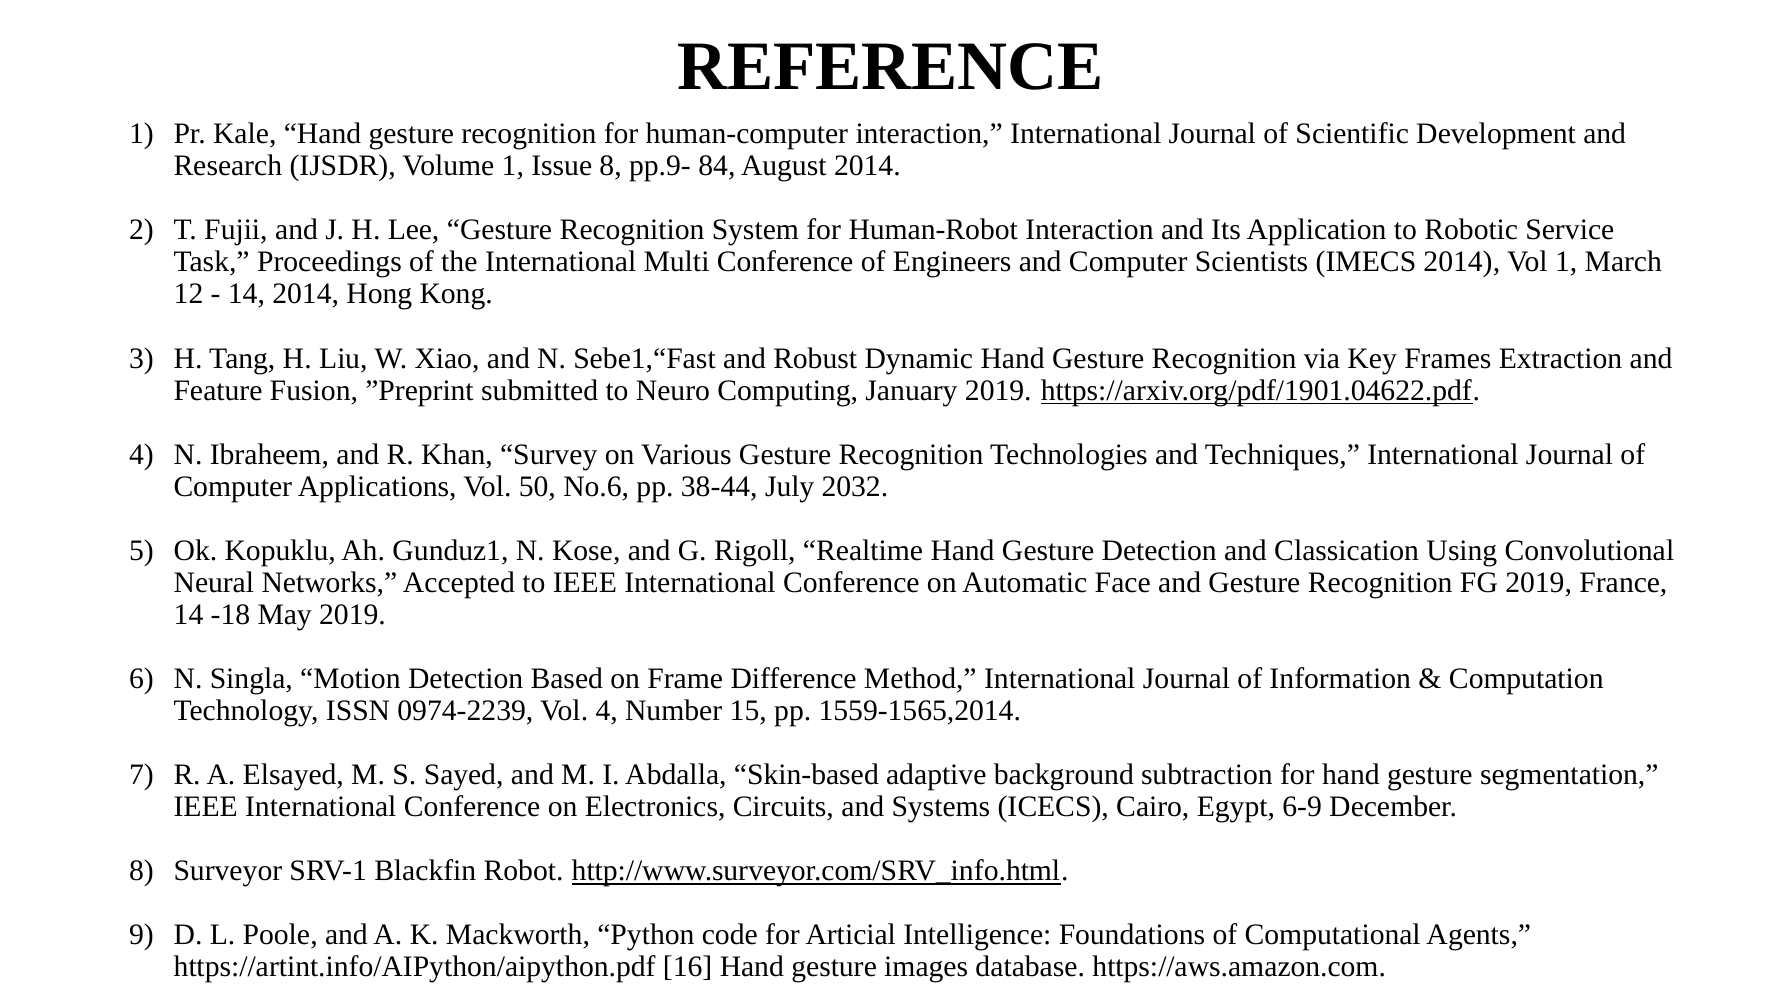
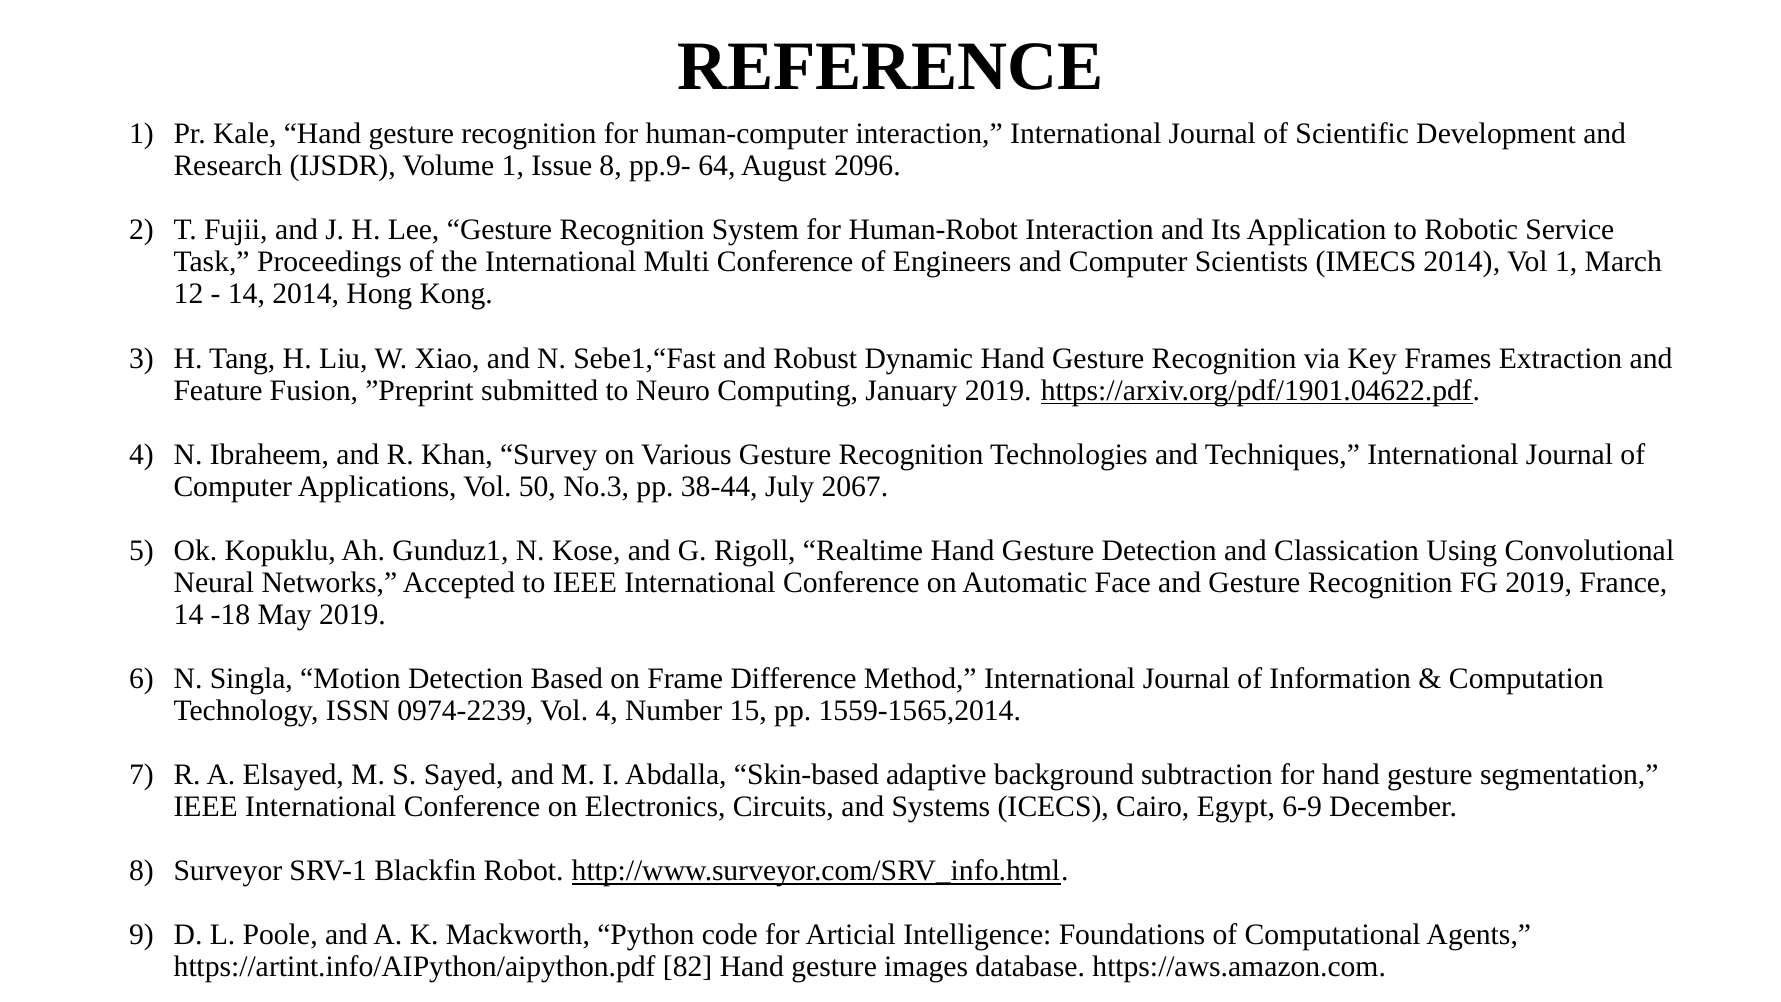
84: 84 -> 64
August 2014: 2014 -> 2096
No.6: No.6 -> No.3
2032: 2032 -> 2067
16: 16 -> 82
